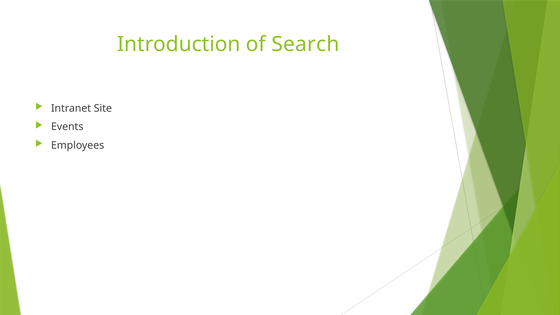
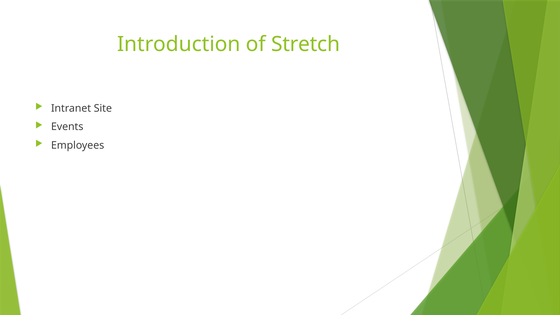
Search: Search -> Stretch
